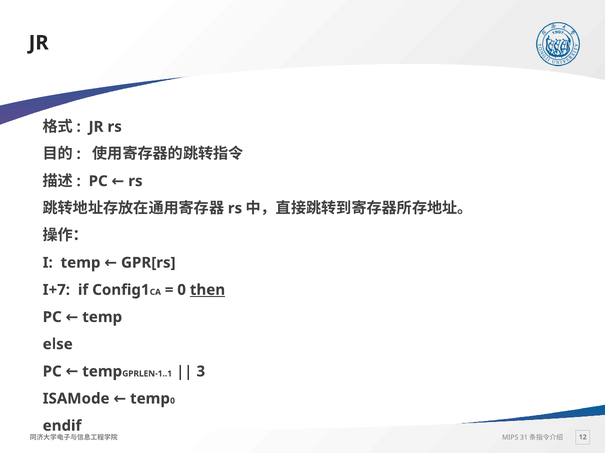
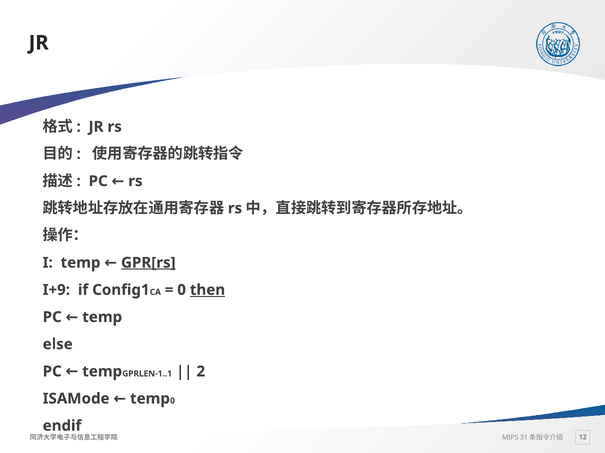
GPR[rs underline: none -> present
I+7: I+7 -> I+9
3: 3 -> 2
